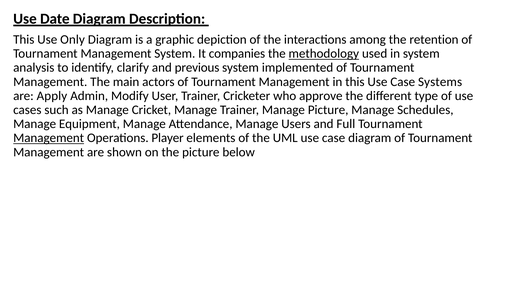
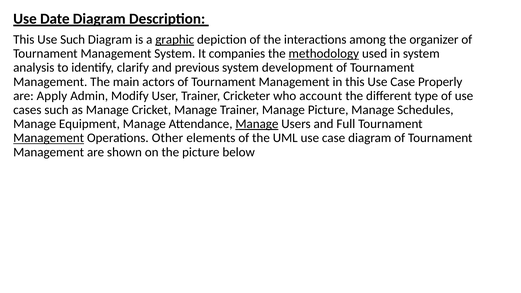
Use Only: Only -> Such
graphic underline: none -> present
retention: retention -> organizer
implemented: implemented -> development
Systems: Systems -> Properly
approve: approve -> account
Manage at (257, 124) underline: none -> present
Player: Player -> Other
